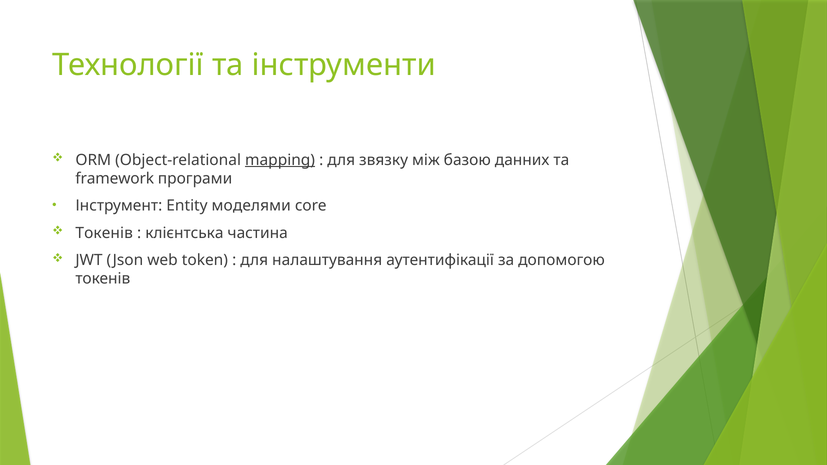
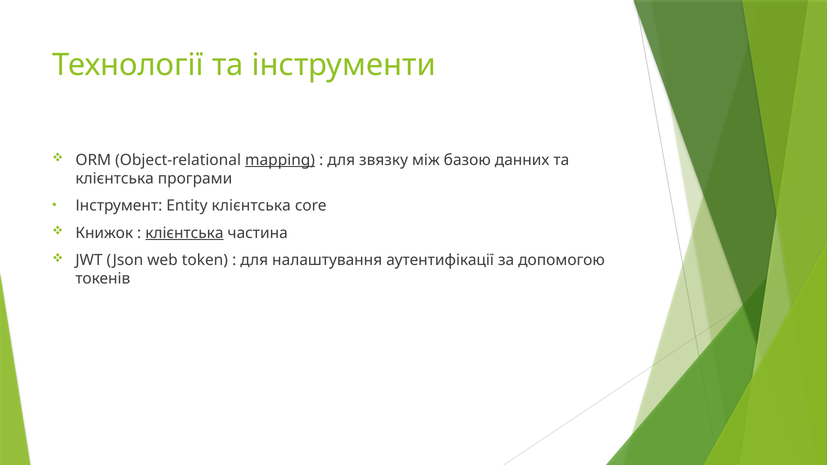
framework at (115, 179): framework -> клієнтська
Entity моделями: моделями -> клієнтська
Токенів at (104, 233): Токенів -> Книжок
клієнтська at (184, 233) underline: none -> present
